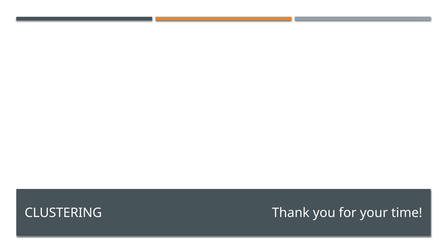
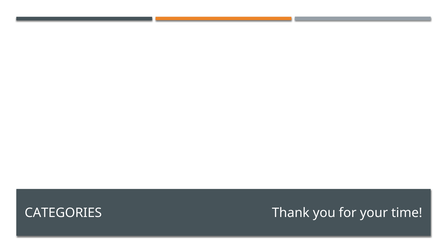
CLUSTERING: CLUSTERING -> CATEGORIES
